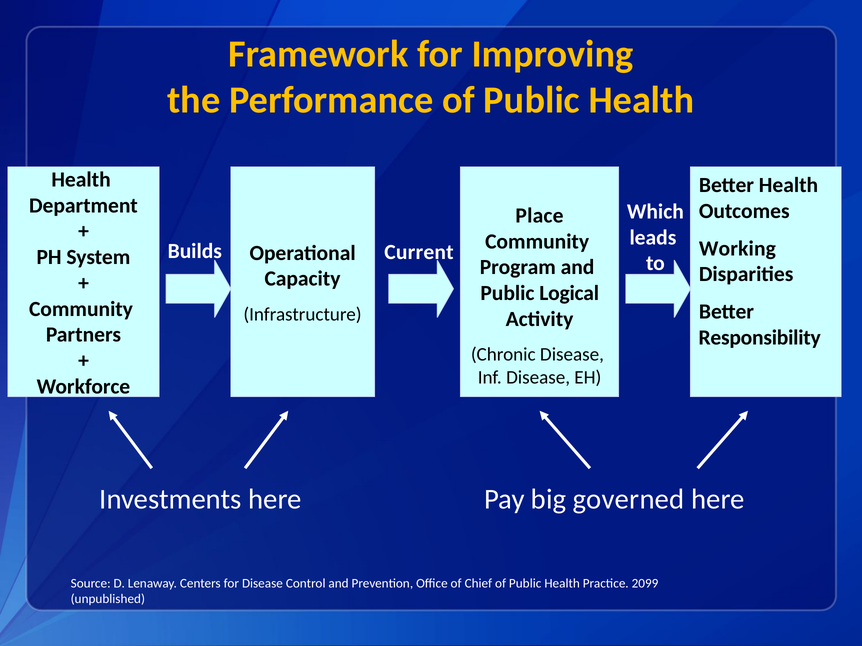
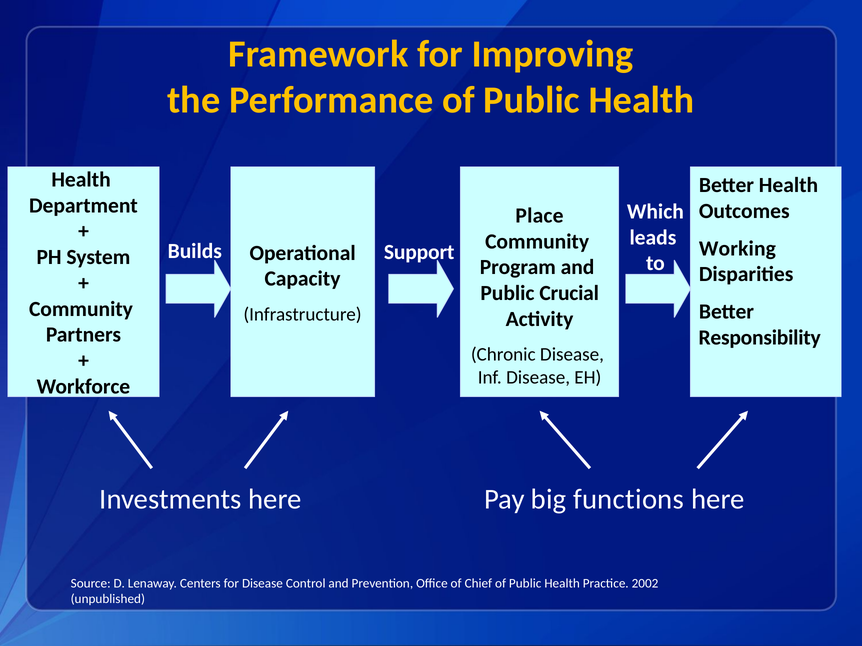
Current: Current -> Support
Logical: Logical -> Crucial
governed: governed -> functions
2099: 2099 -> 2002
